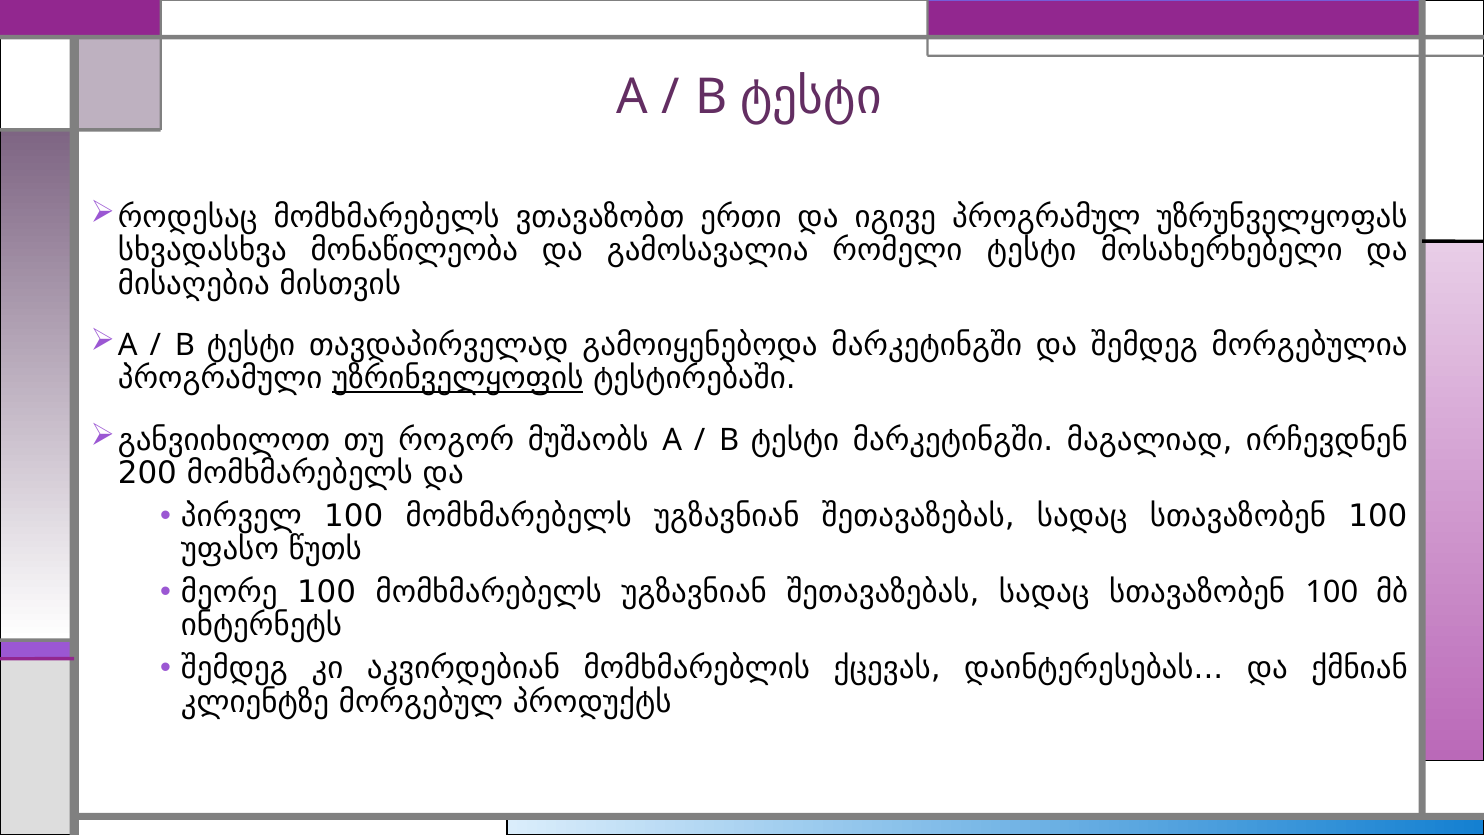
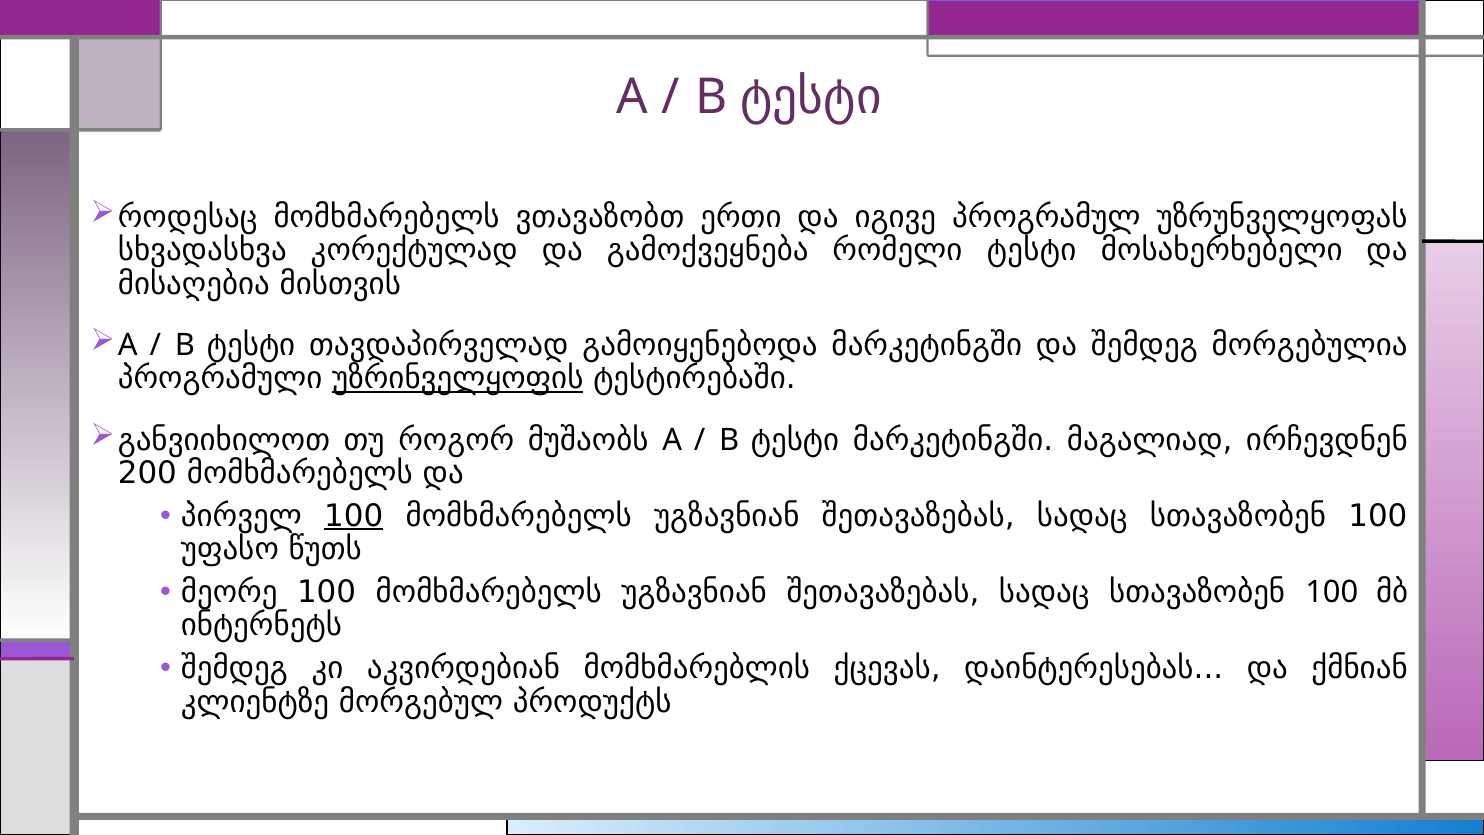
მონაწილეობა: მონაწილეობა -> კორექტულად
გამოსავალია: გამოსავალია -> გამოქვეყნება
100 at (354, 516) underline: none -> present
